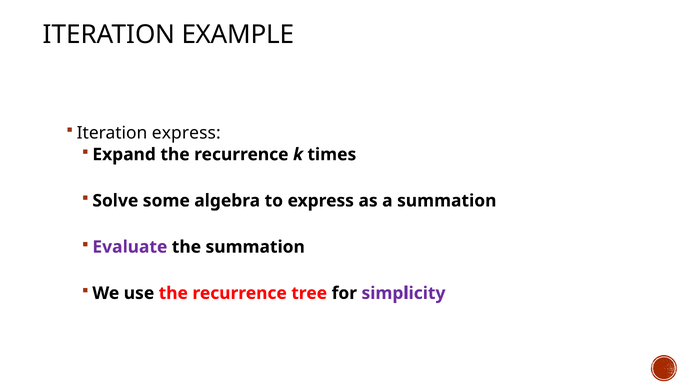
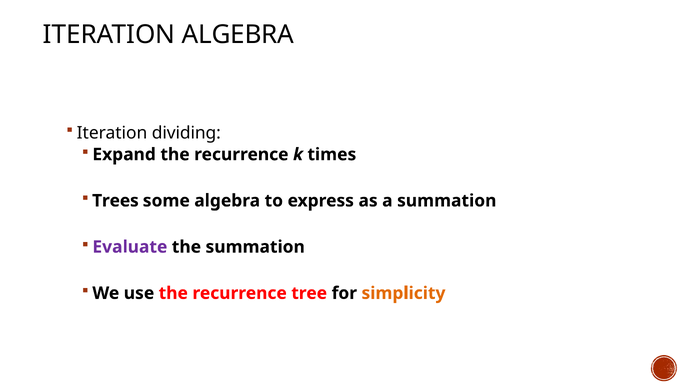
ITERATION EXAMPLE: EXAMPLE -> ALGEBRA
Iteration express: express -> dividing
Solve: Solve -> Trees
simplicity colour: purple -> orange
